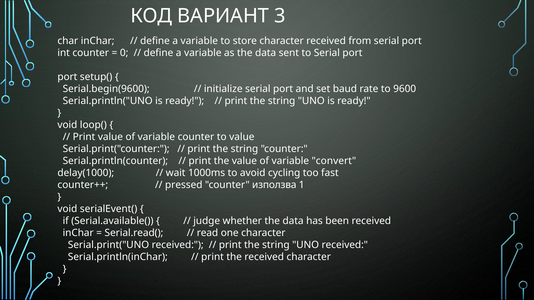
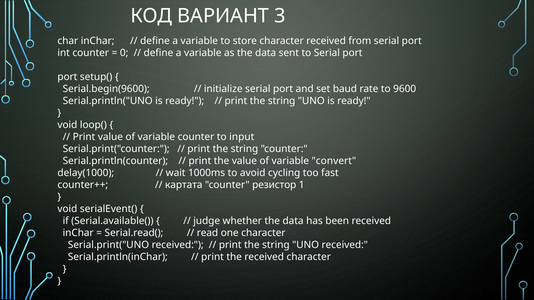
to value: value -> input
pressed: pressed -> картата
използва: използва -> резистор
